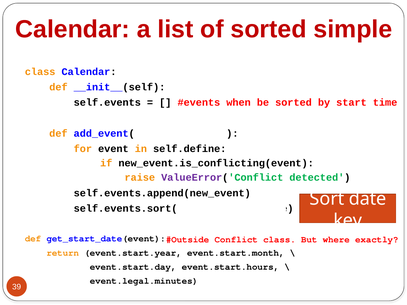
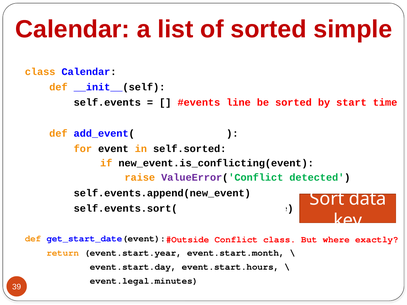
when: when -> line
self.define: self.define -> self.sorted
date: date -> data
